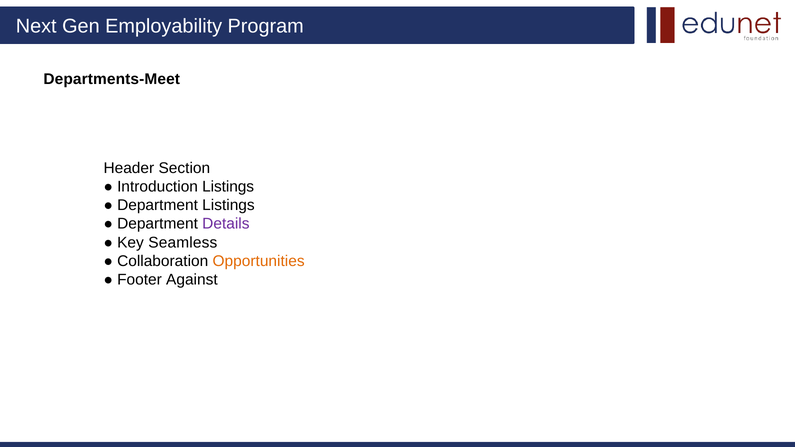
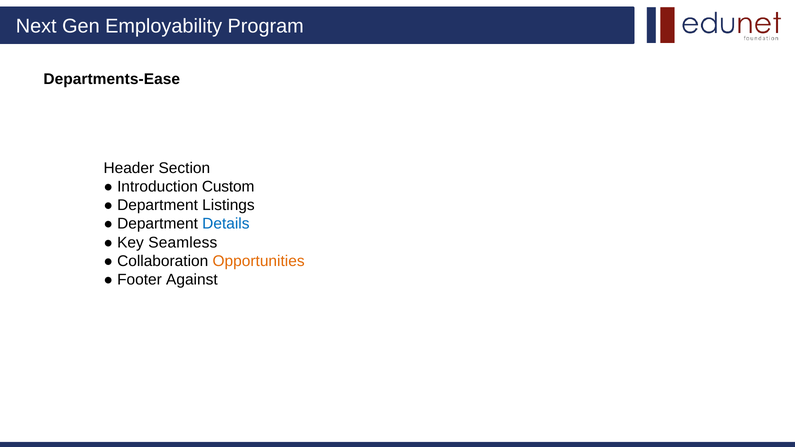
Departments-Meet: Departments-Meet -> Departments-Ease
Introduction Listings: Listings -> Custom
Details colour: purple -> blue
